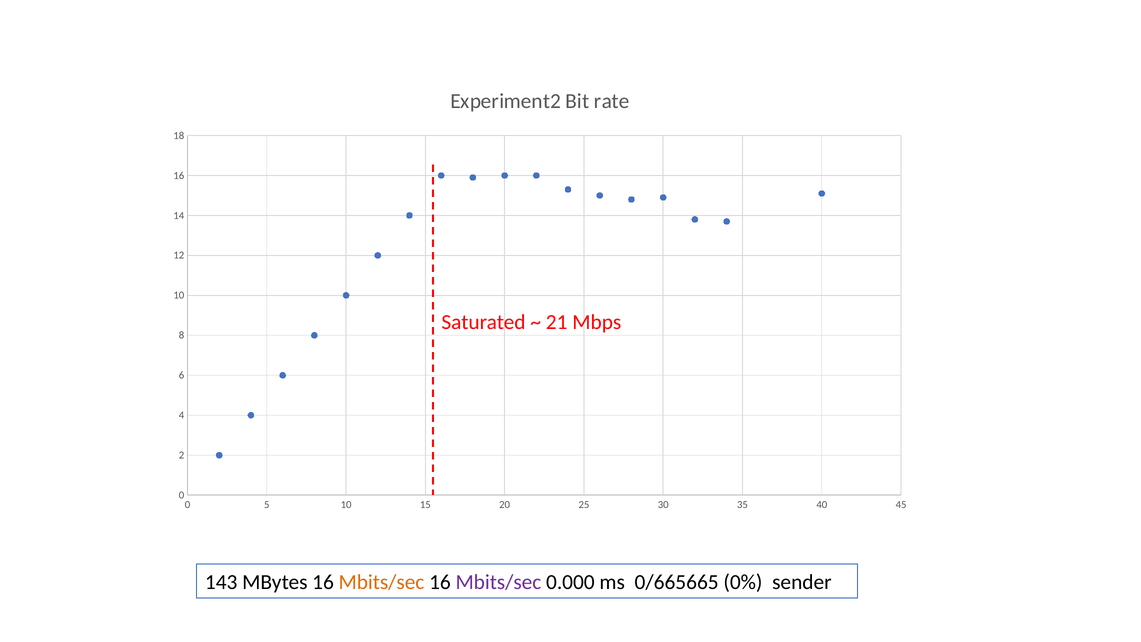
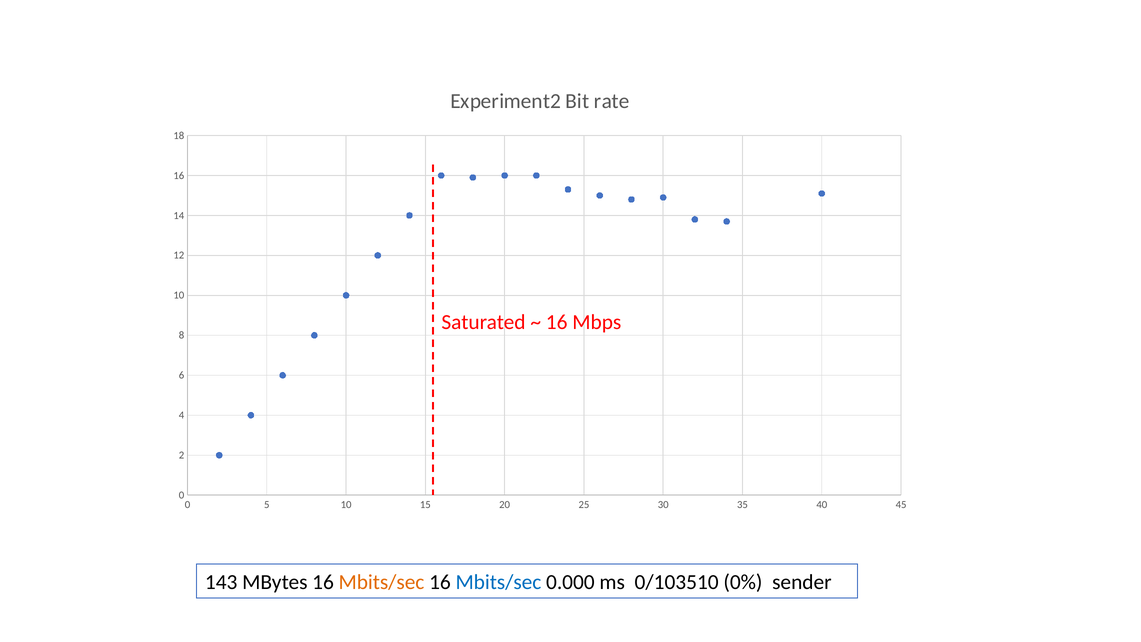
21 at (557, 322): 21 -> 16
Mbits/sec at (498, 582) colour: purple -> blue
0/665665: 0/665665 -> 0/103510
